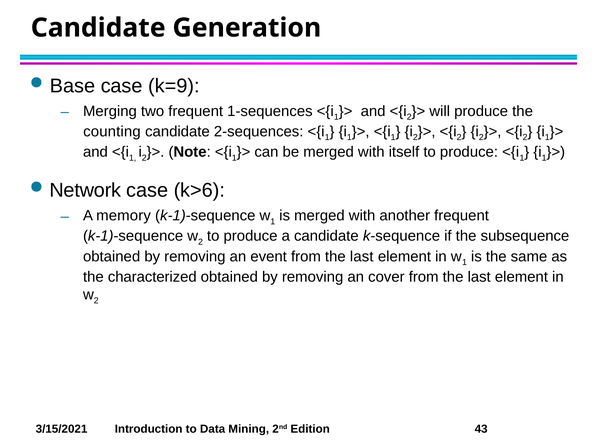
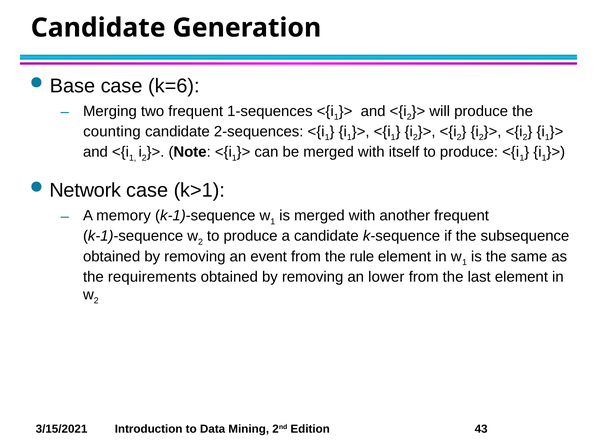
k=9: k=9 -> k=6
k>6: k>6 -> k>1
event from the last: last -> rule
characterized: characterized -> requirements
cover: cover -> lower
